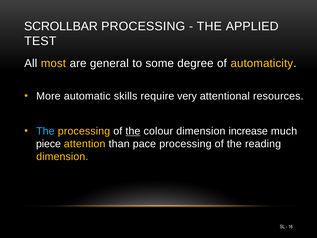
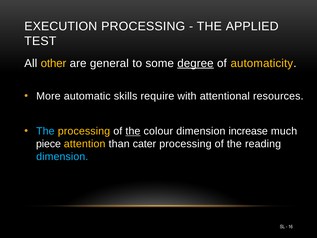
SCROLLBAR: SCROLLBAR -> EXECUTION
most: most -> other
degree underline: none -> present
very: very -> with
pace: pace -> cater
dimension at (62, 156) colour: yellow -> light blue
